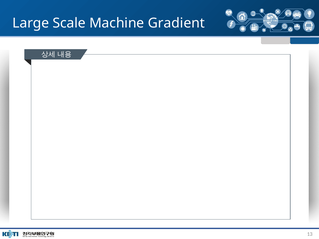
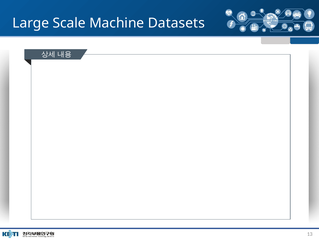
Gradient: Gradient -> Datasets
